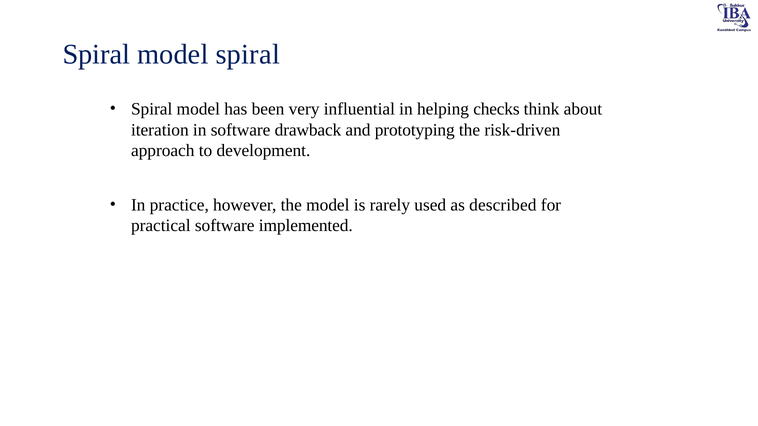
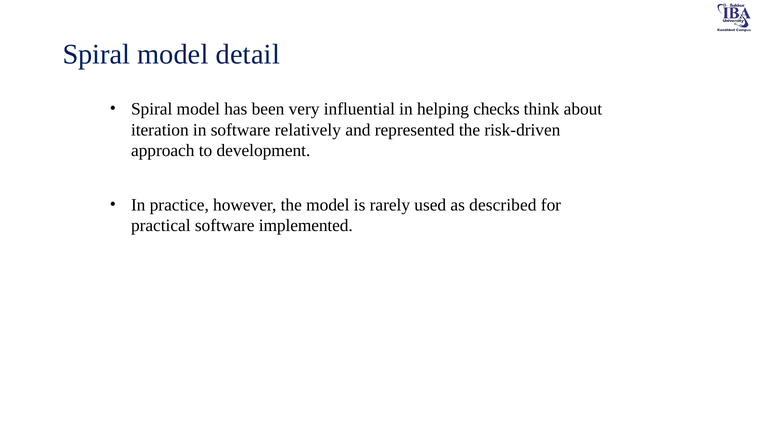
model spiral: spiral -> detail
drawback: drawback -> relatively
prototyping: prototyping -> represented
